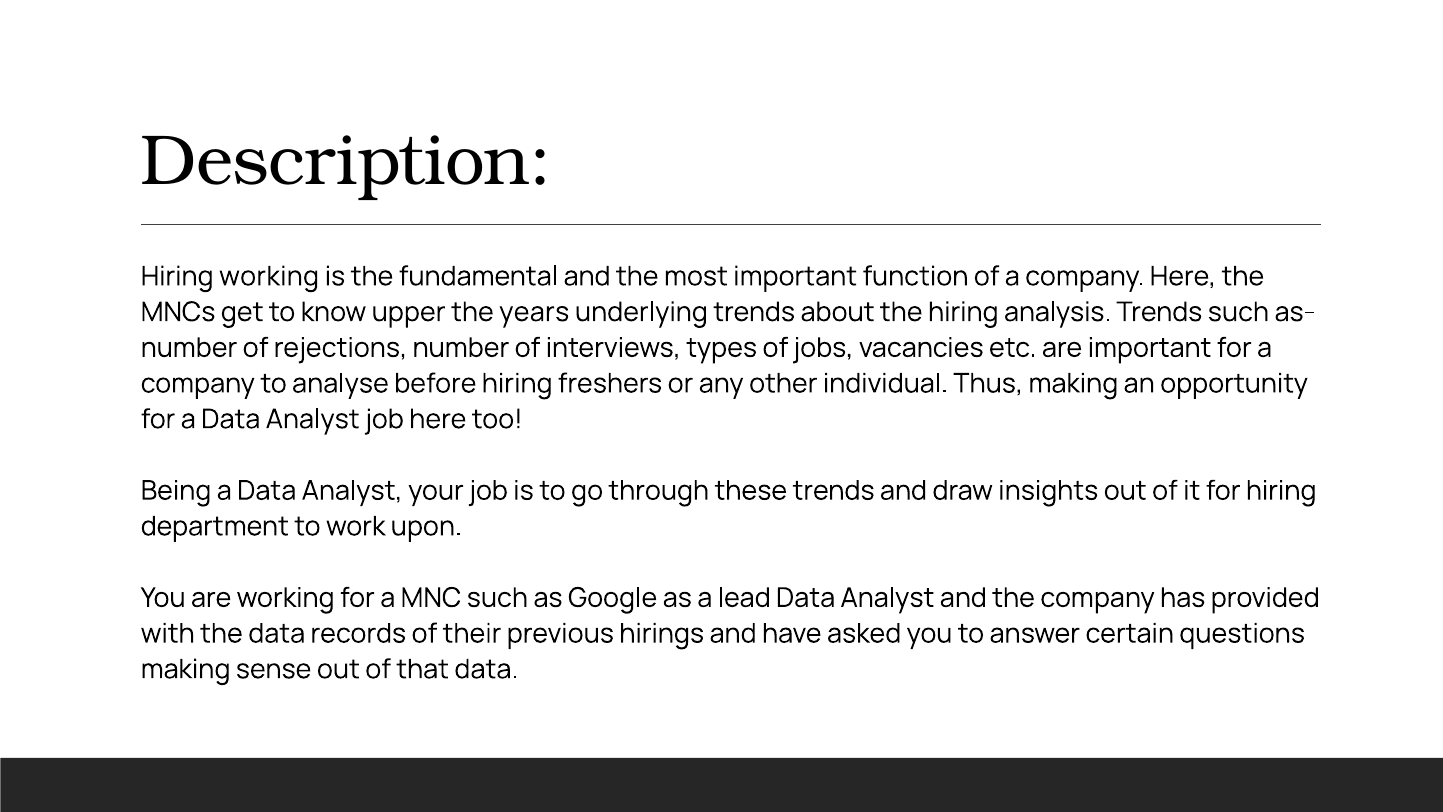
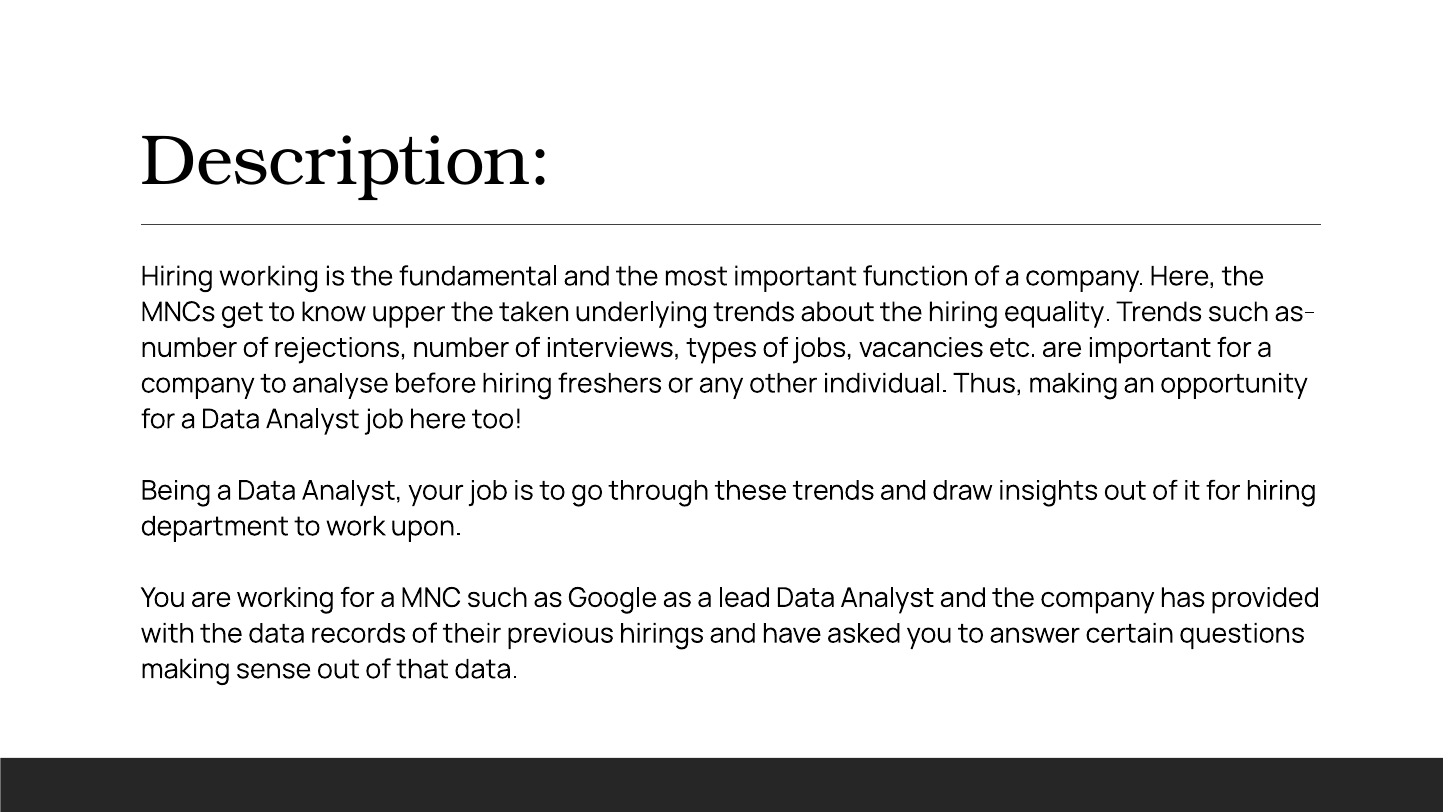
years: years -> taken
analysis: analysis -> equality
